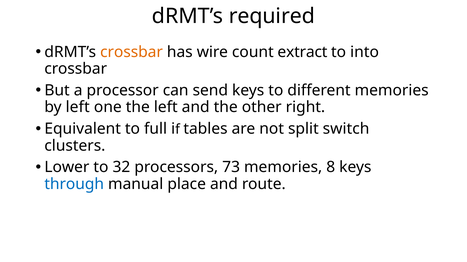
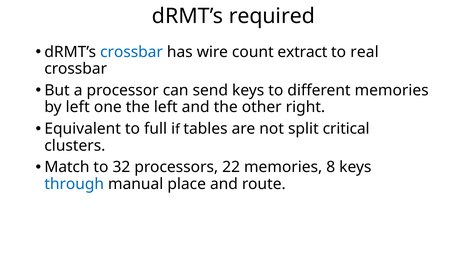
crossbar at (132, 52) colour: orange -> blue
into: into -> real
switch: switch -> critical
Lower: Lower -> Match
73: 73 -> 22
